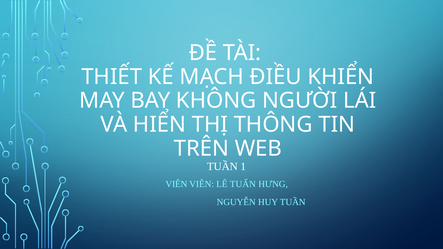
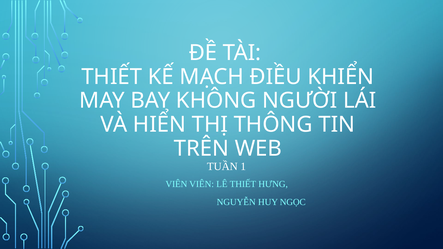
LÊ TUẤN: TUẤN -> THIẾT
HUY TUẦN: TUẦN -> NGỌC
